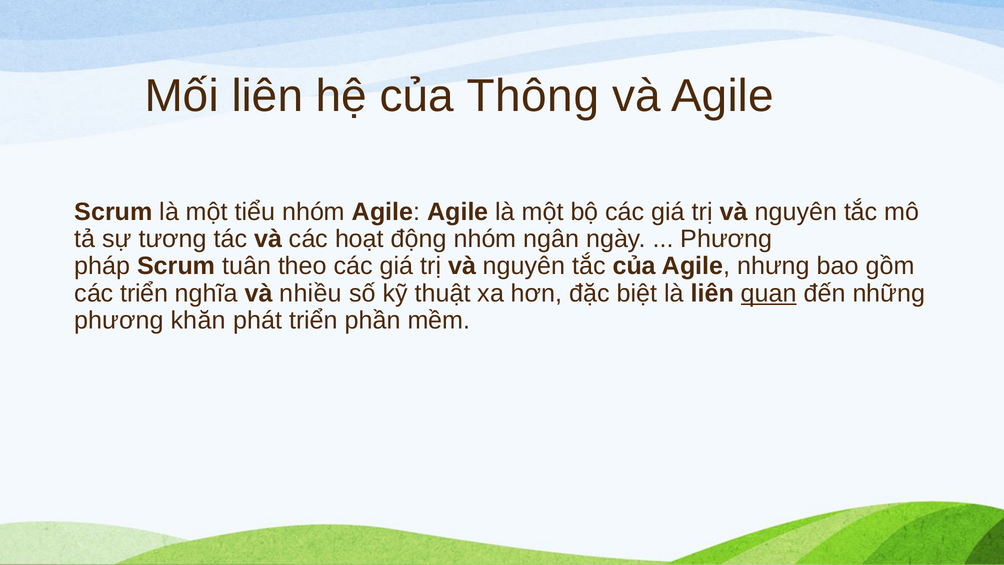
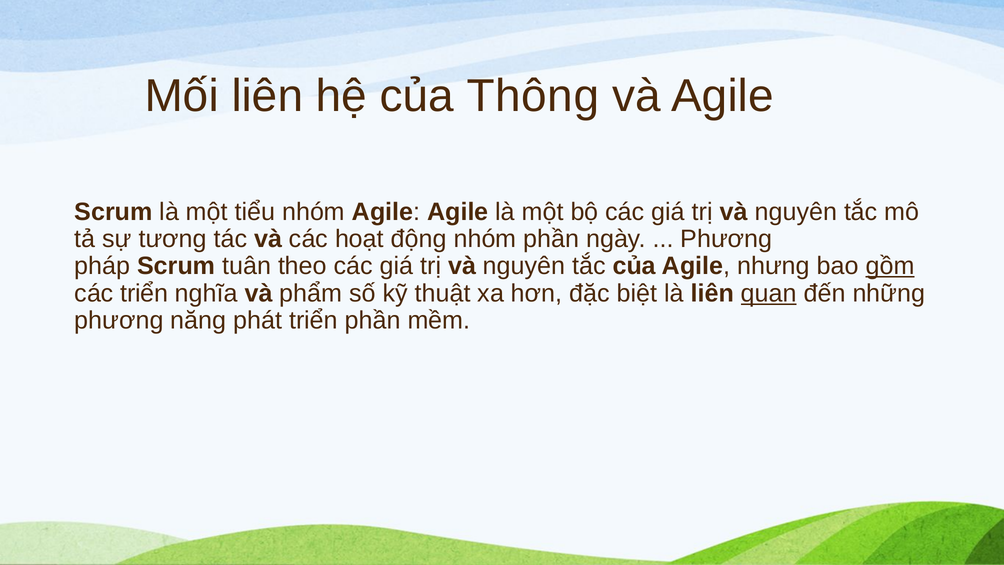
nhóm ngân: ngân -> phần
gồm underline: none -> present
nhiều: nhiều -> phẩm
khăn: khăn -> năng
